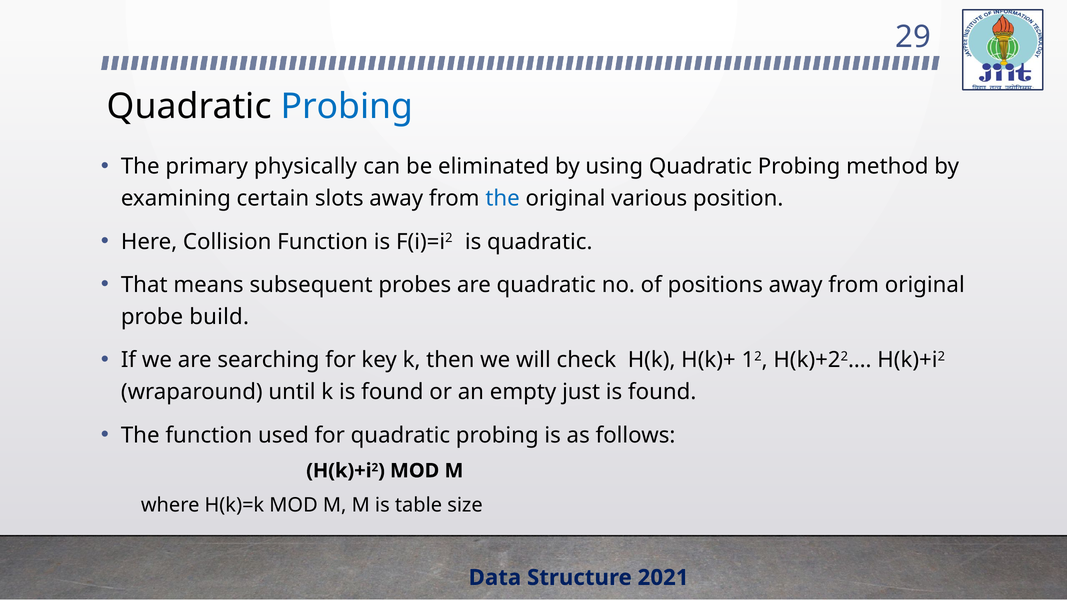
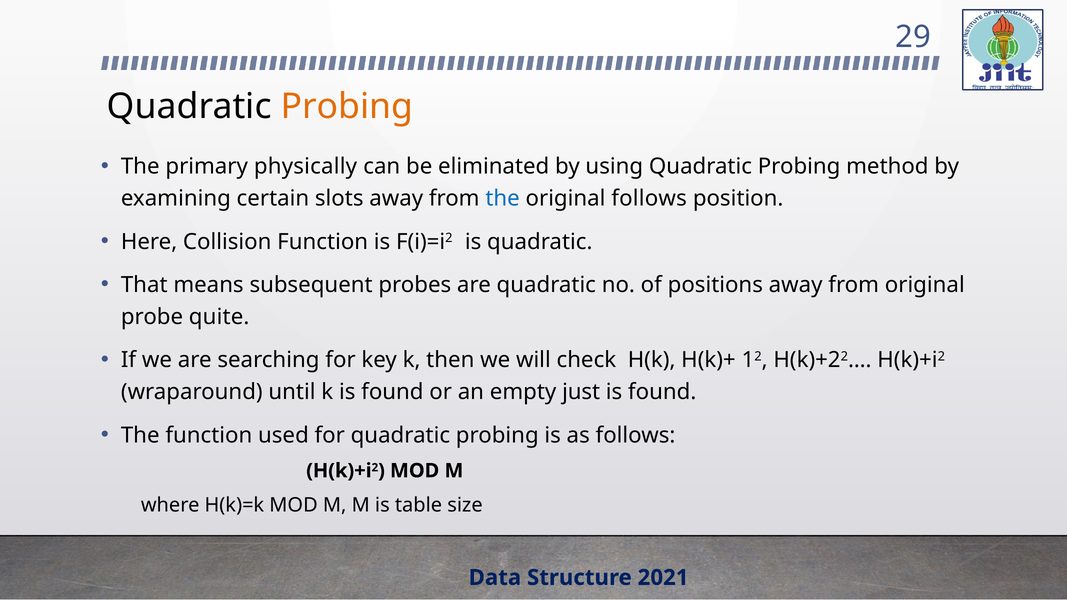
Probing at (347, 106) colour: blue -> orange
original various: various -> follows
build: build -> quite
